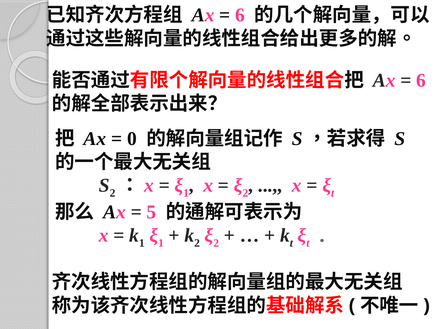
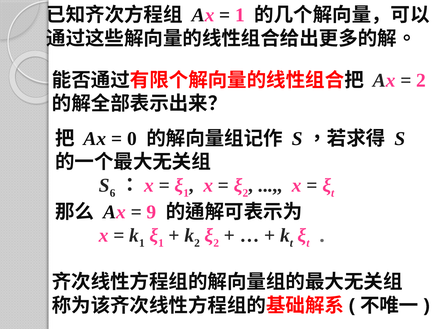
6 at (240, 15): 6 -> 1
6 at (421, 80): 6 -> 2
S 2: 2 -> 6
5: 5 -> 9
